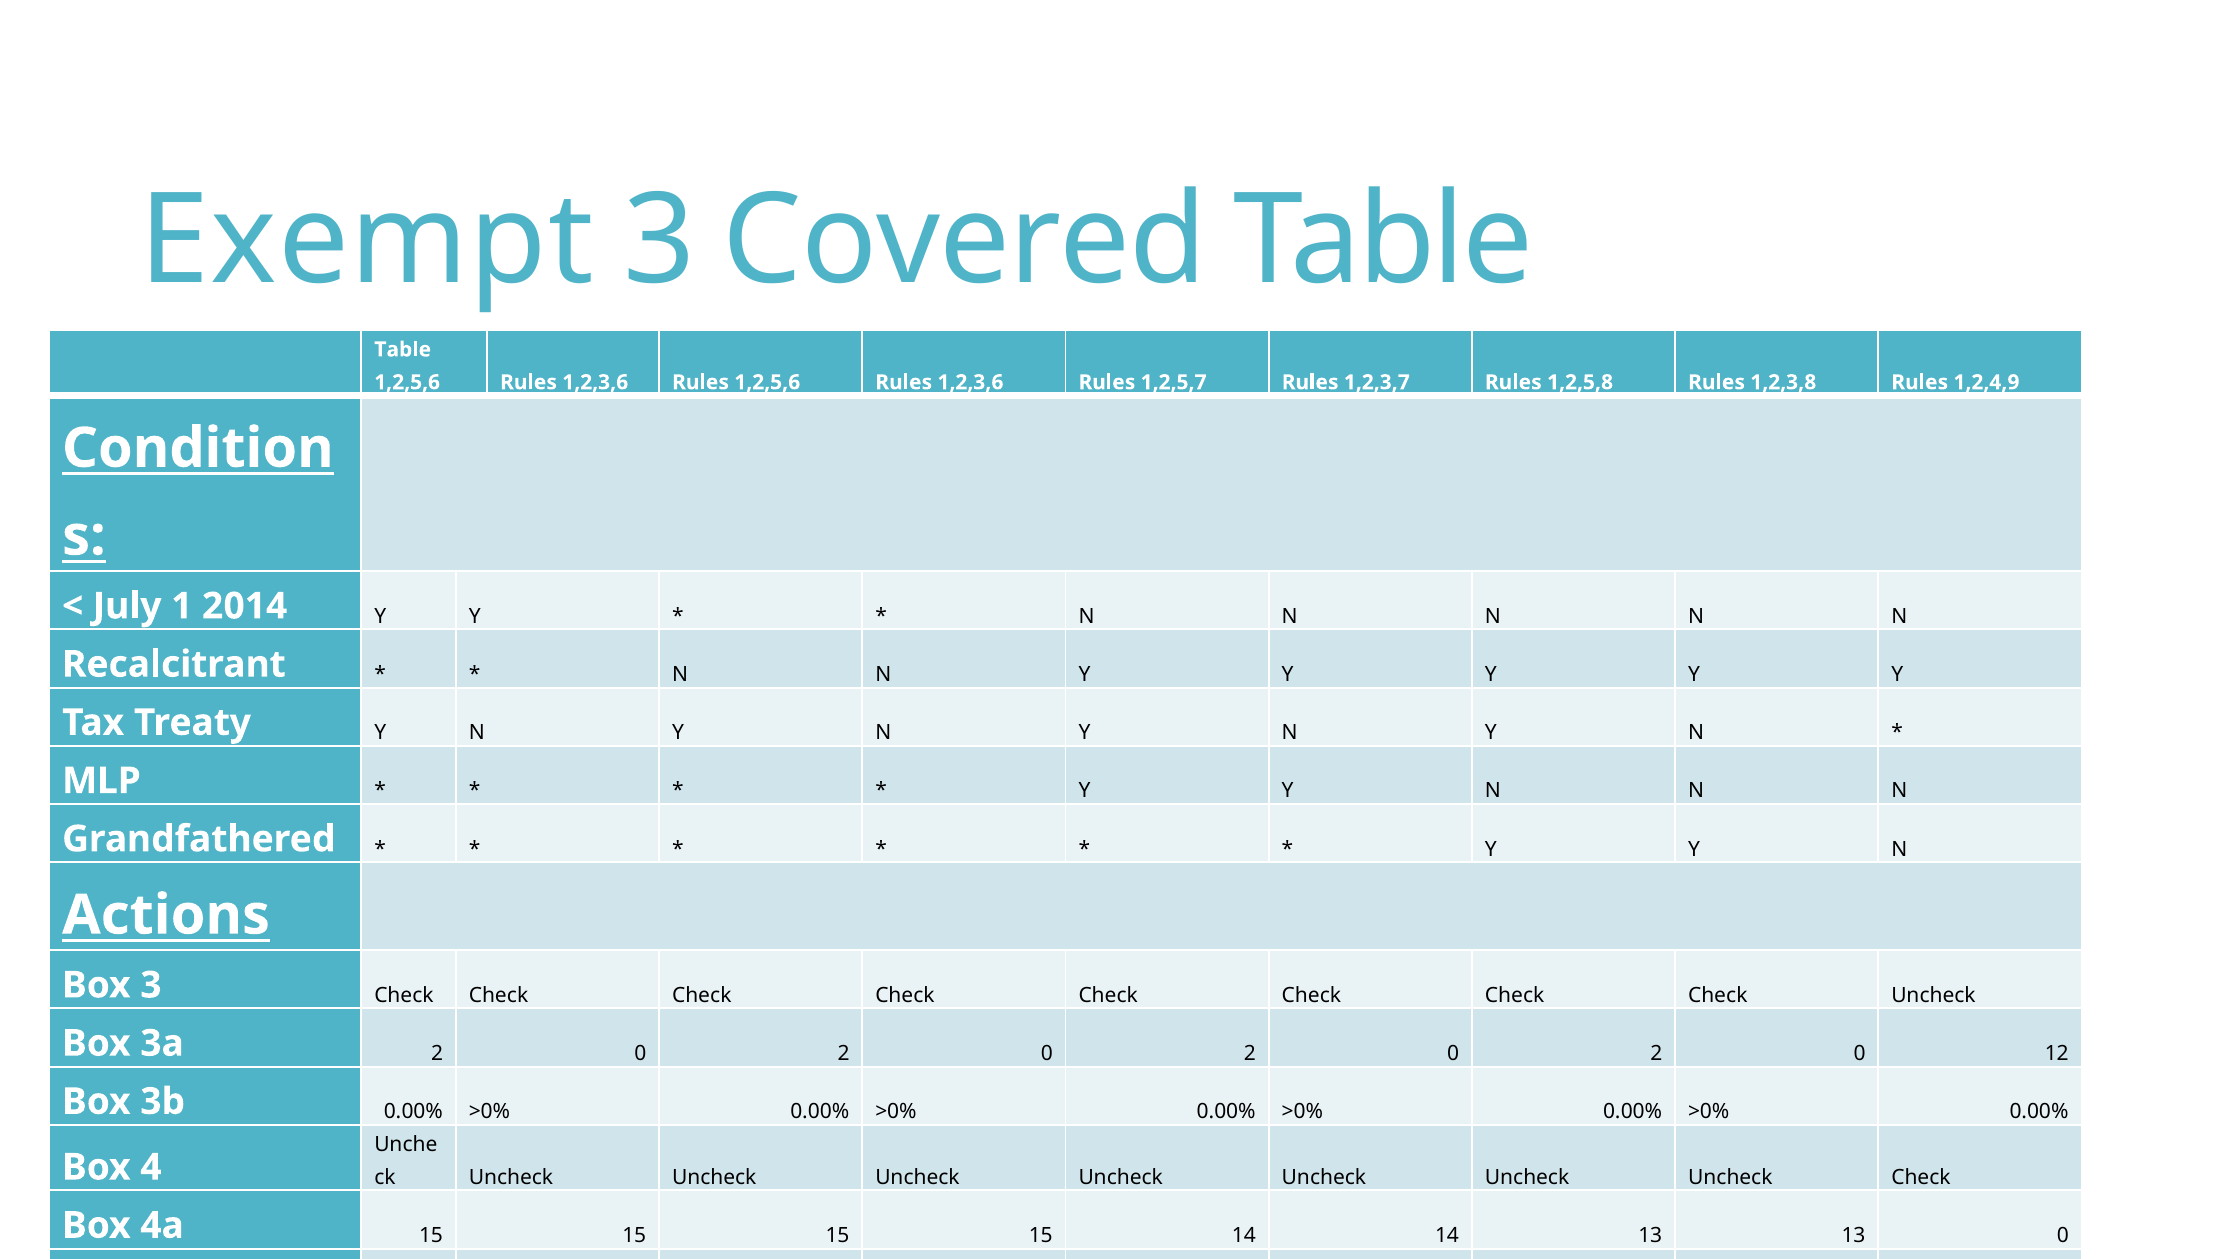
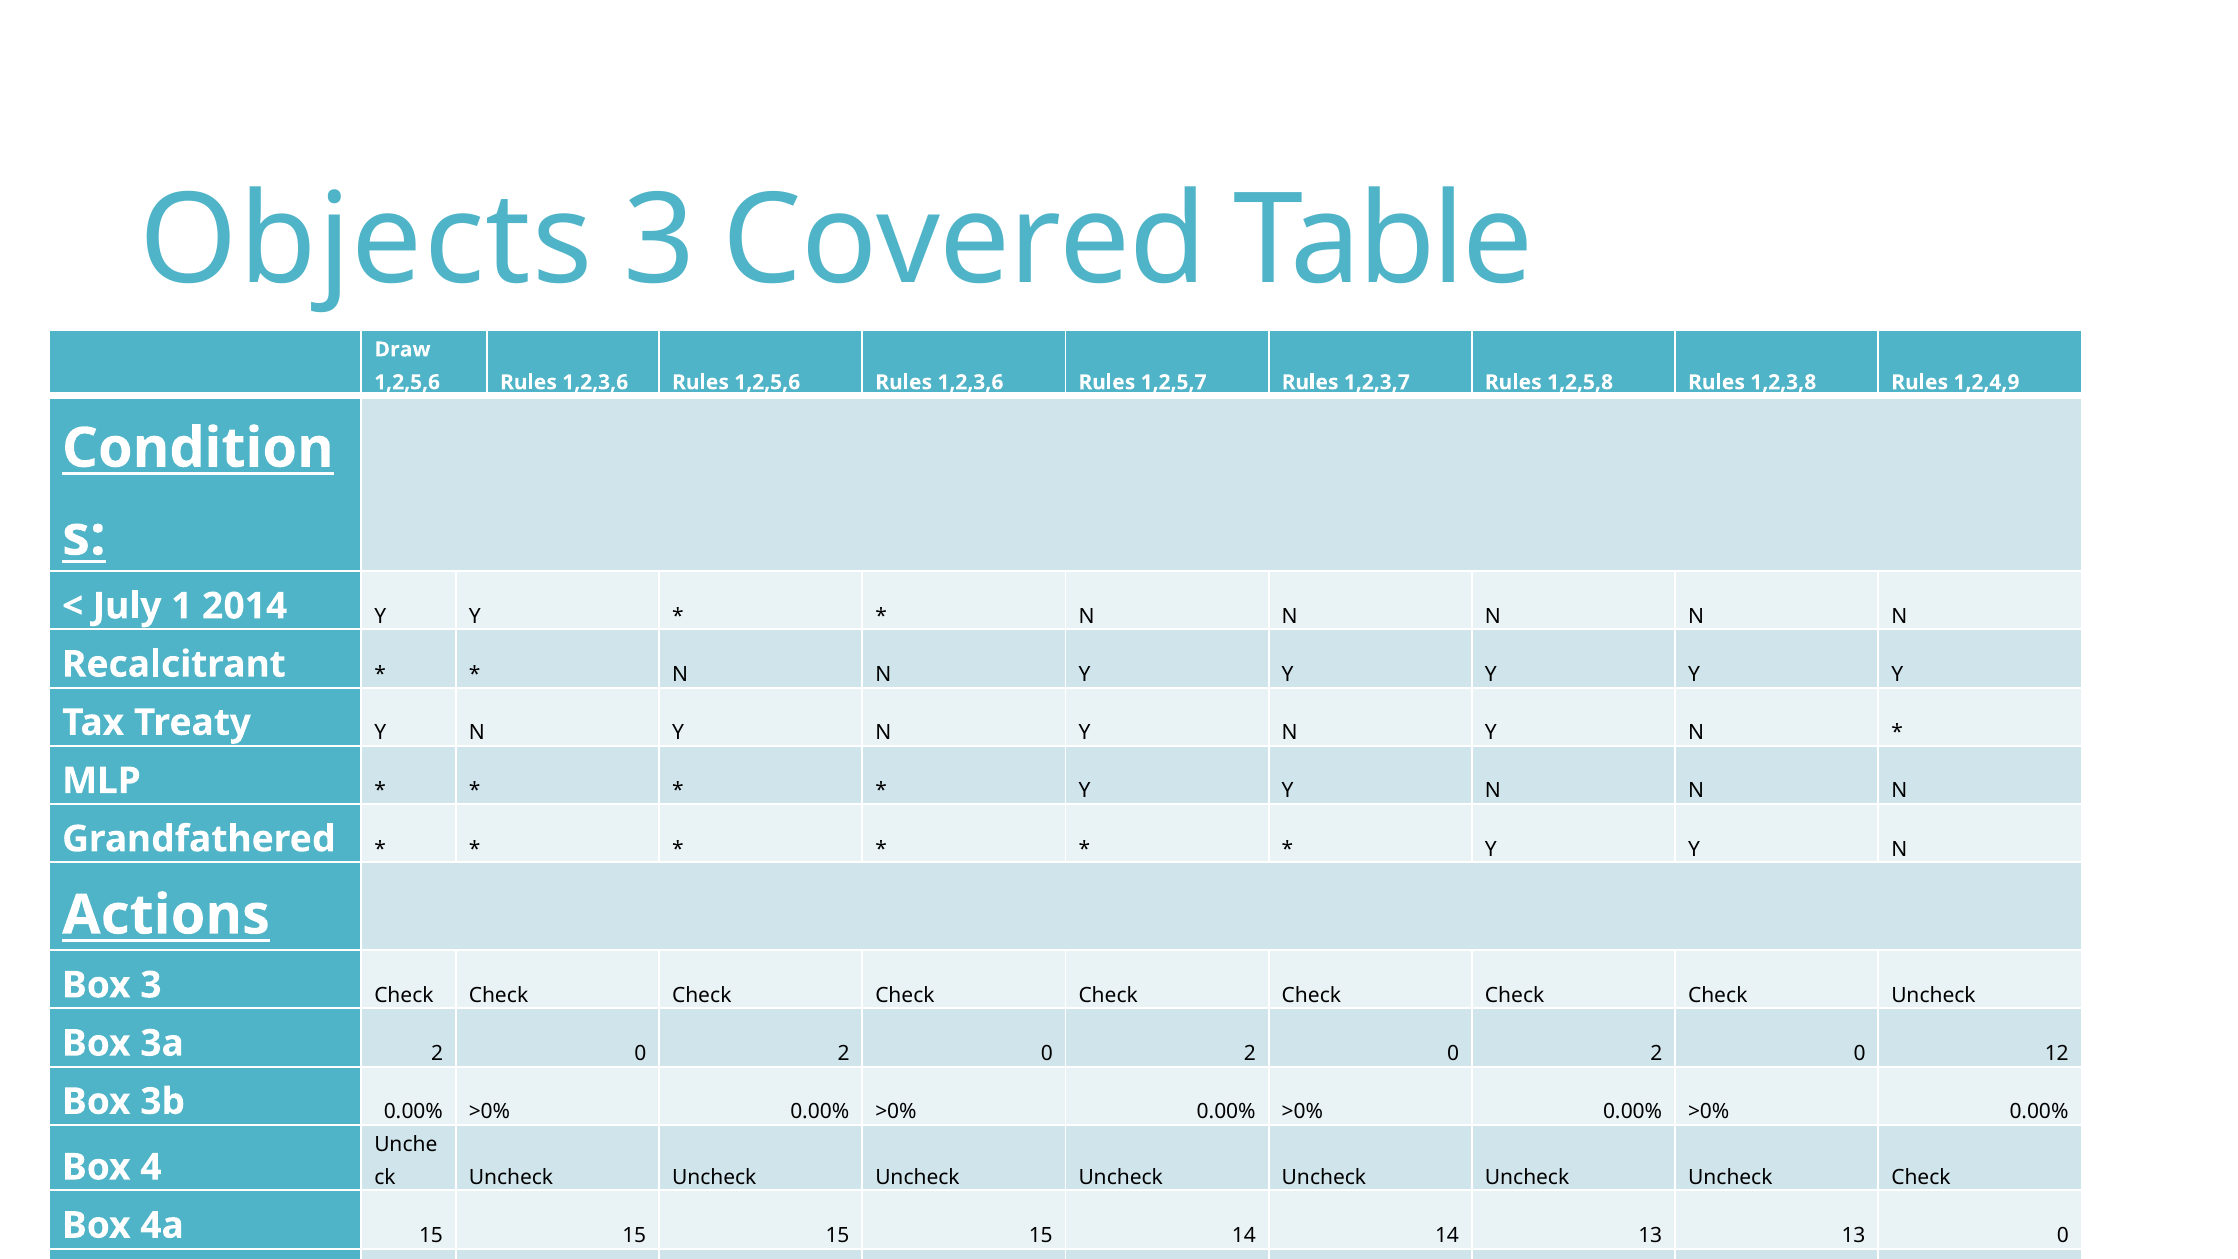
Exempt: Exempt -> Objects
Table at (403, 350): Table -> Draw
